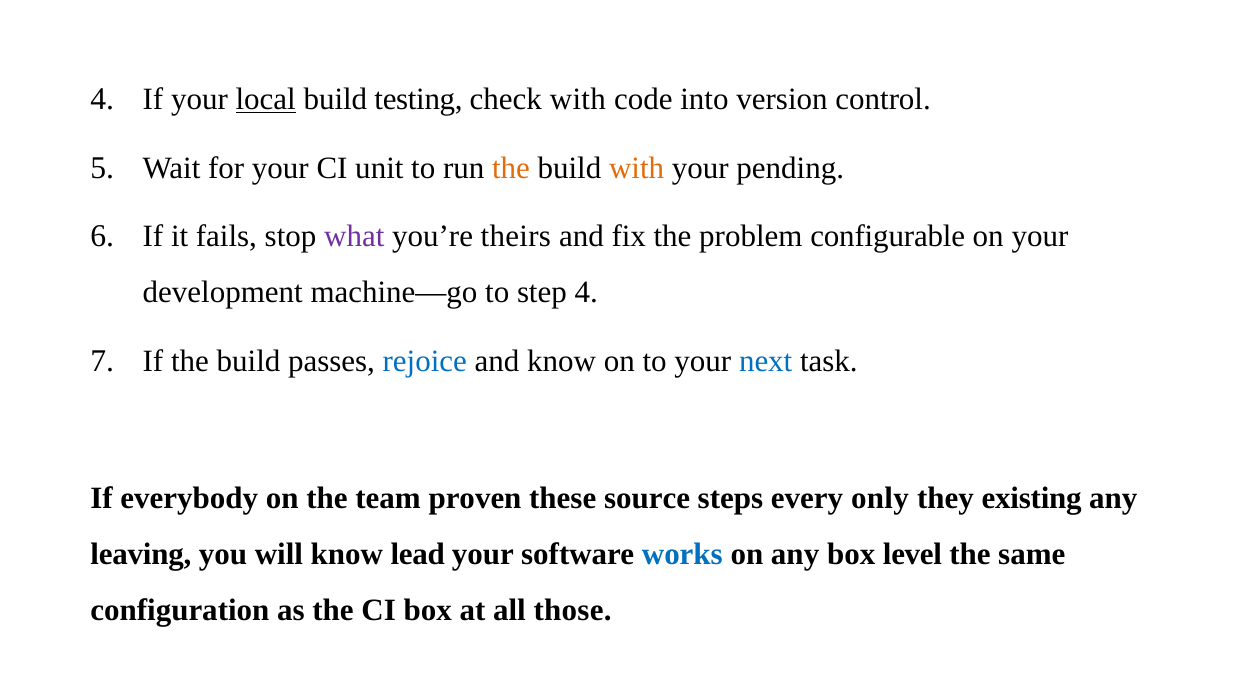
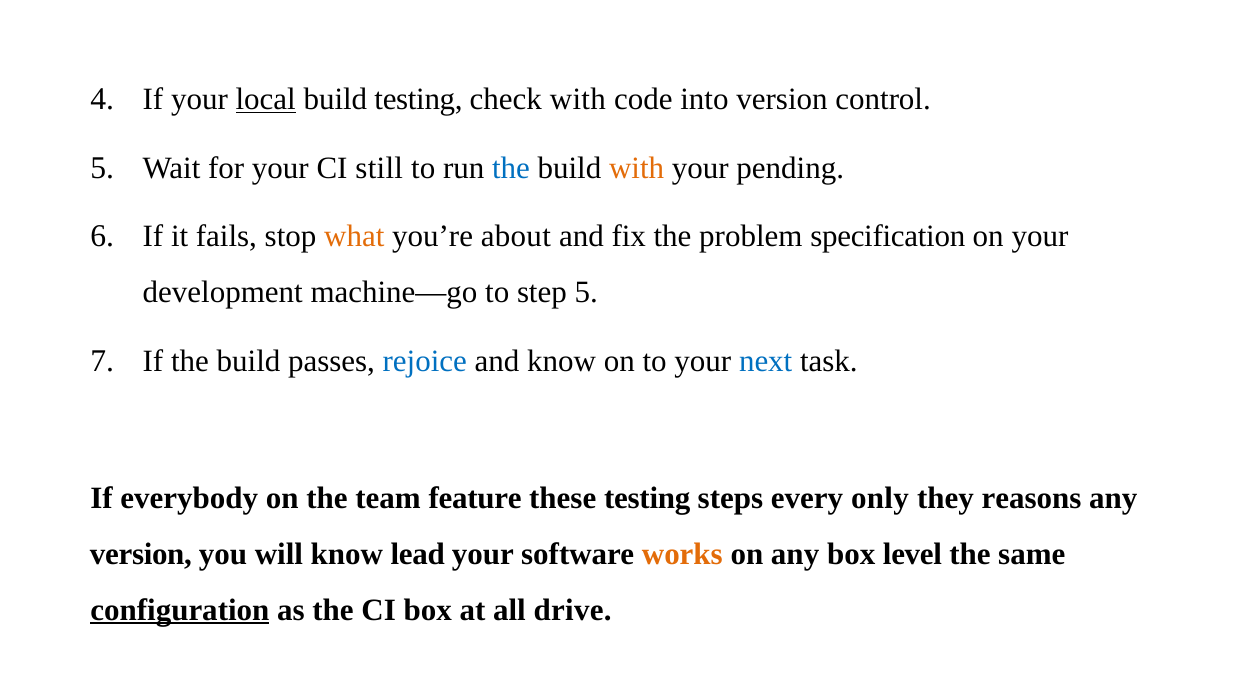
unit: unit -> still
the at (511, 168) colour: orange -> blue
what colour: purple -> orange
theirs: theirs -> about
configurable: configurable -> specification
step 4: 4 -> 5
proven: proven -> feature
these source: source -> testing
existing: existing -> reasons
leaving at (141, 554): leaving -> version
works colour: blue -> orange
configuration underline: none -> present
those: those -> drive
